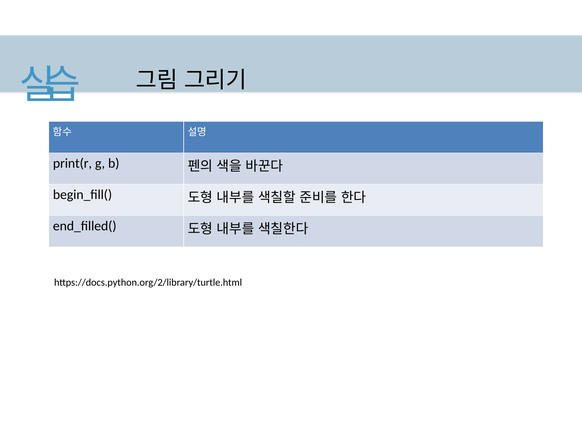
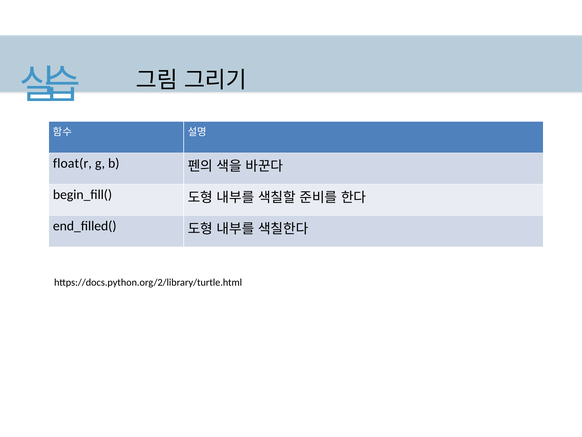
print(r: print(r -> float(r
